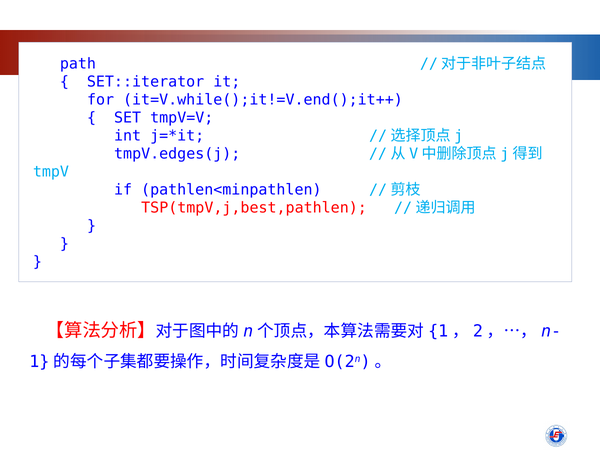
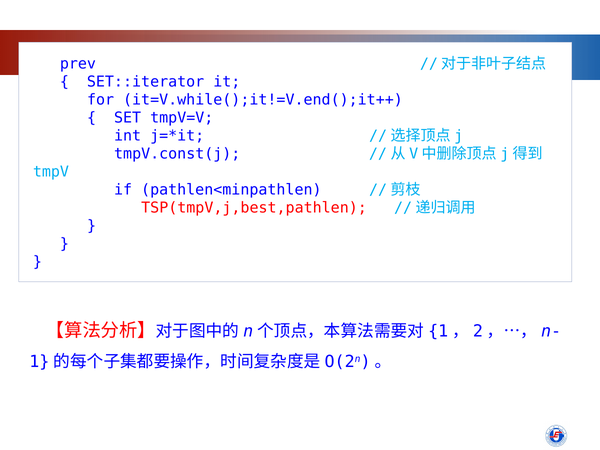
path: path -> prev
tmpV.edges(j: tmpV.edges(j -> tmpV.const(j
